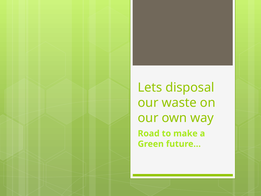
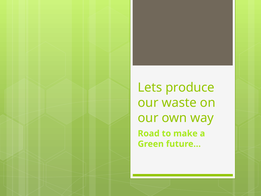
disposal: disposal -> produce
